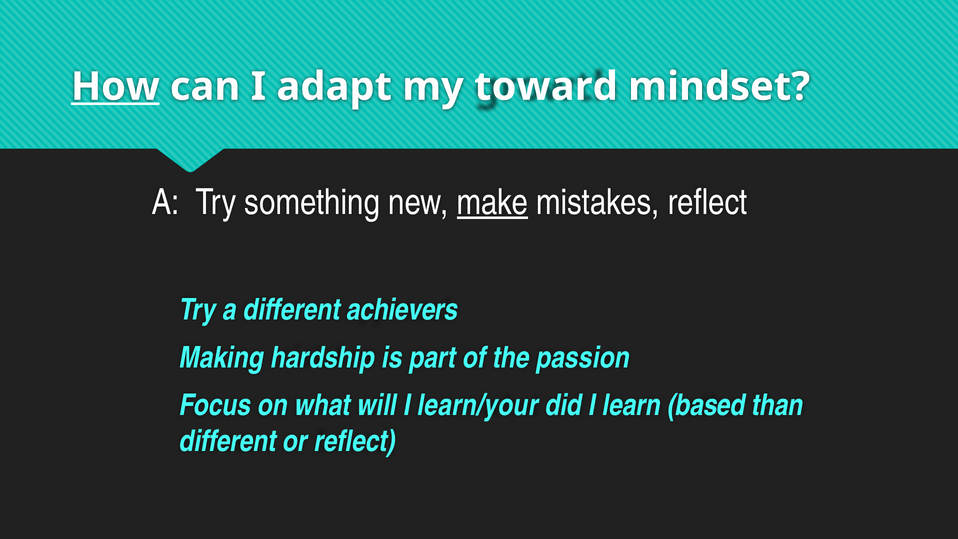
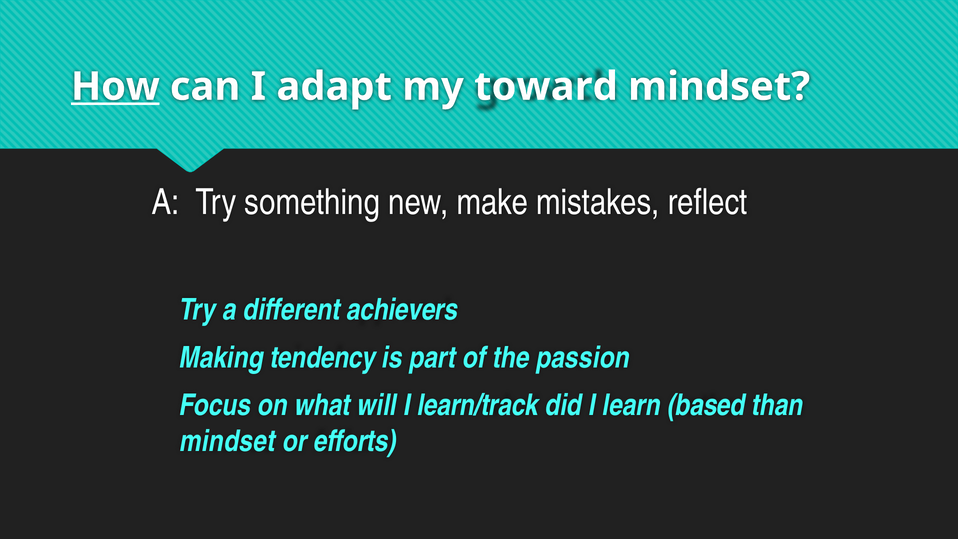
make underline: present -> none
hardship: hardship -> tendency
learn/your: learn/your -> learn/track
different at (228, 441): different -> mindset
or reflect: reflect -> efforts
